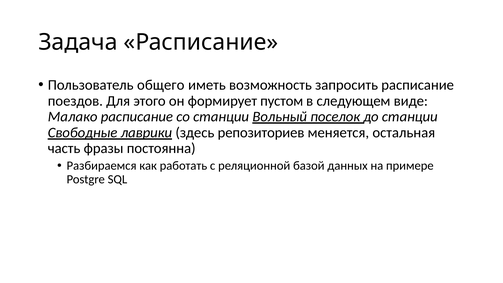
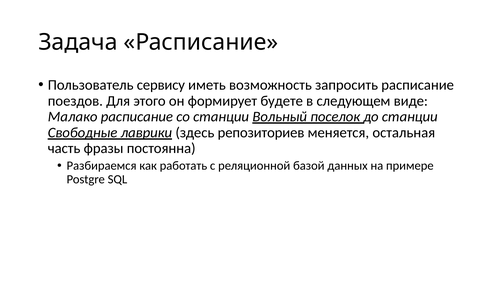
общего: общего -> сервису
пустом: пустом -> будете
